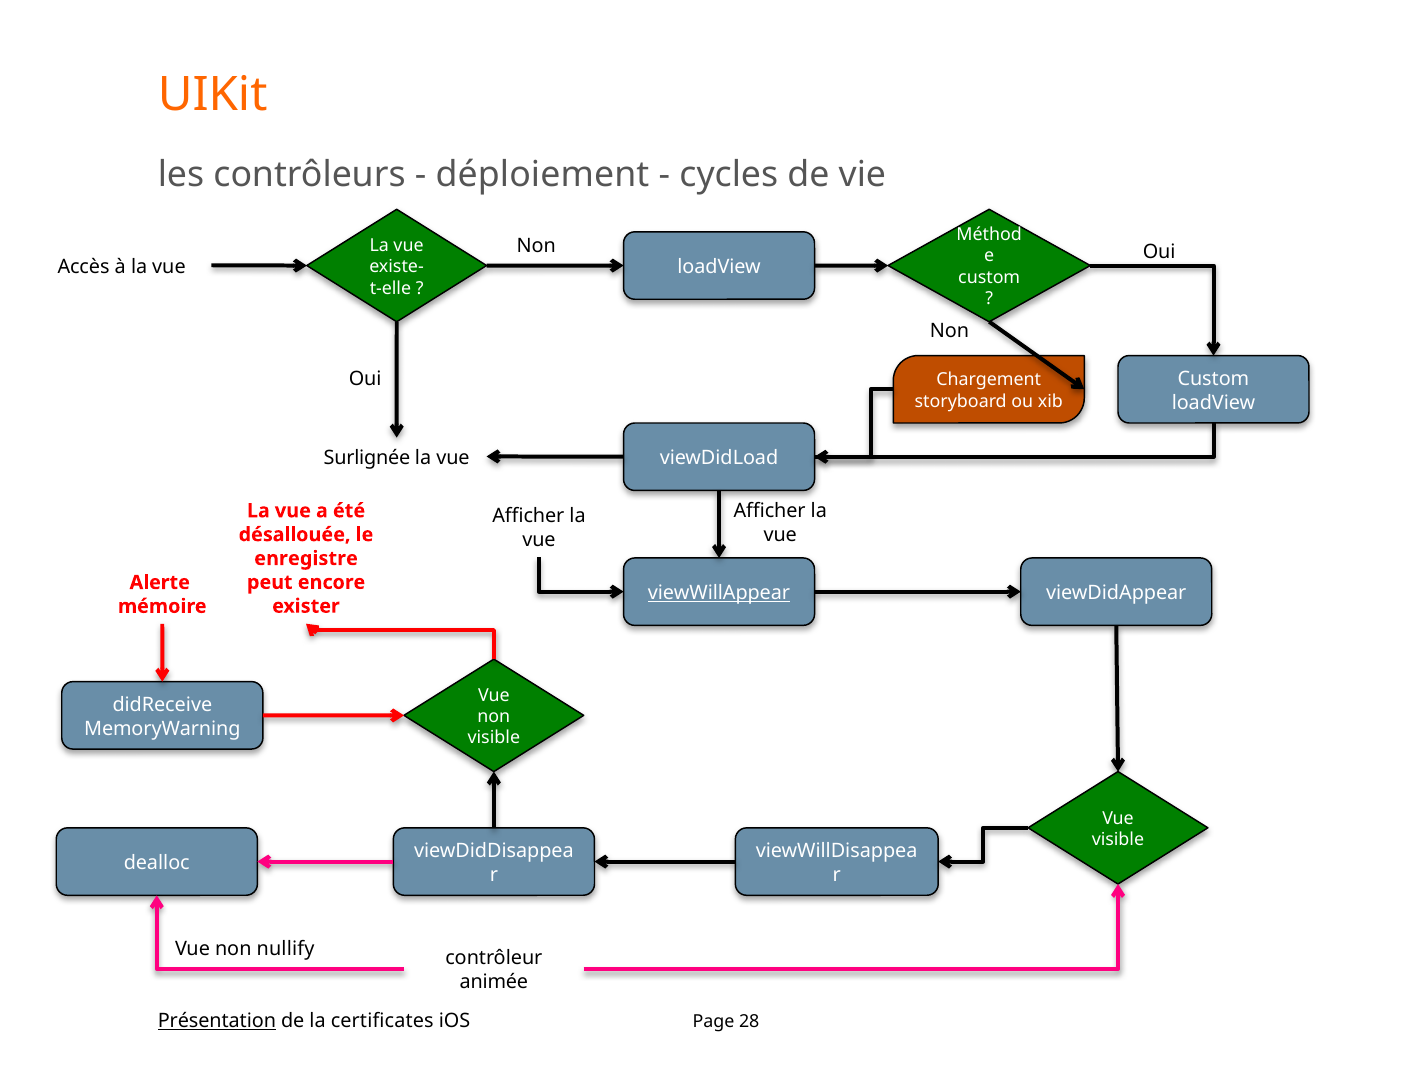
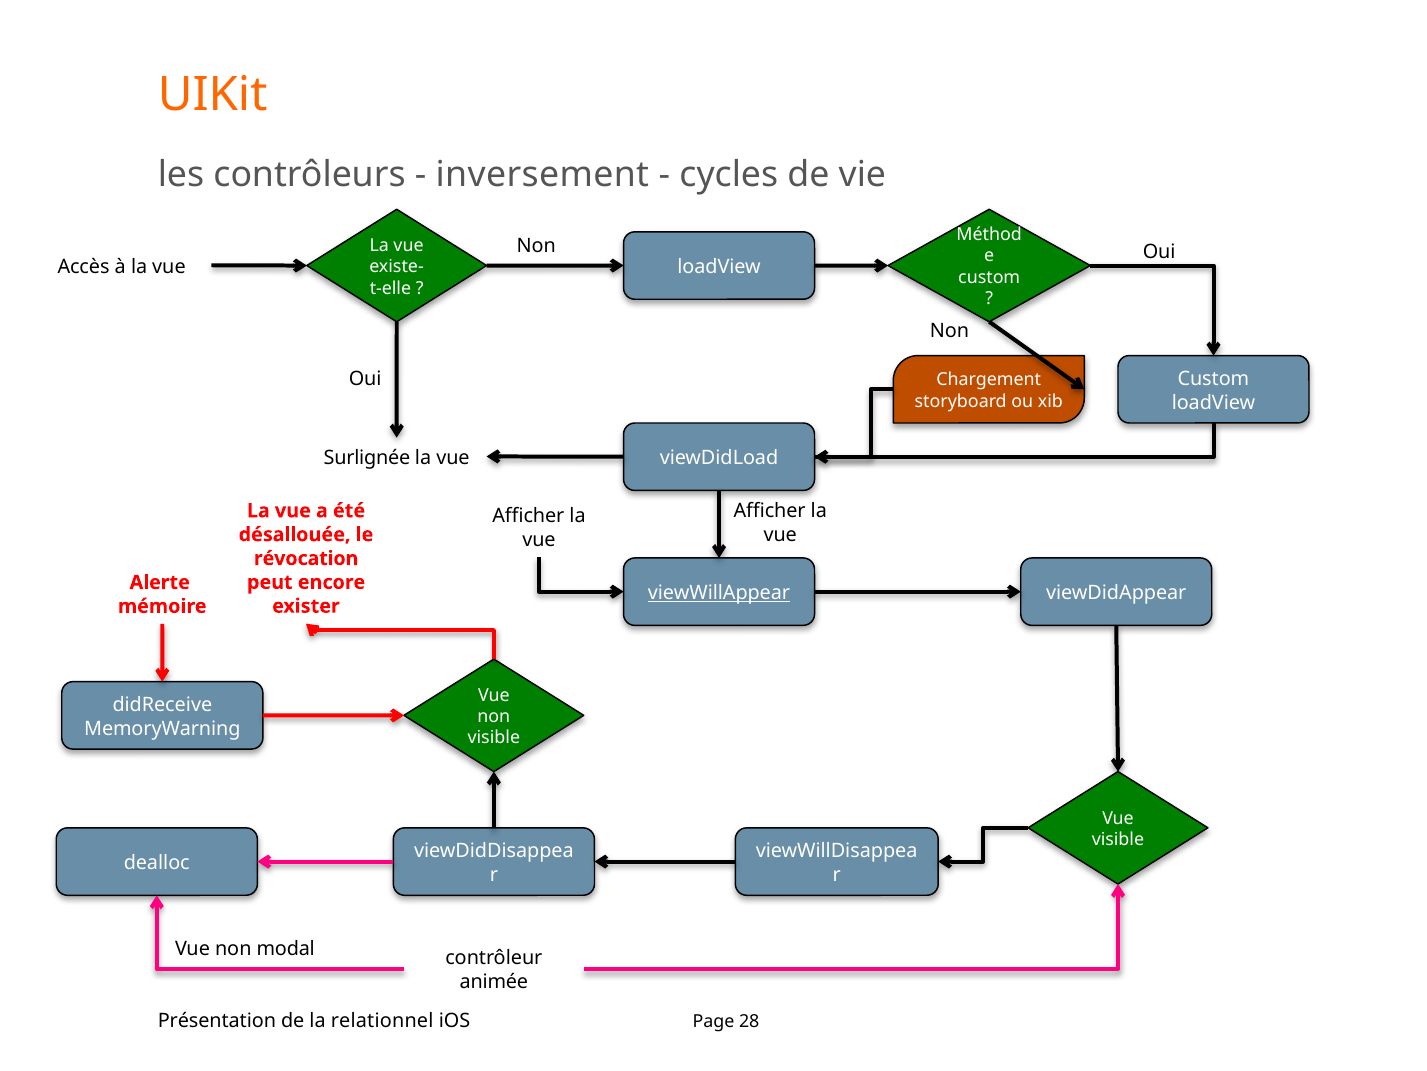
déploiement: déploiement -> inversement
enregistre: enregistre -> révocation
nullify: nullify -> modal
Présentation underline: present -> none
certificates: certificates -> relationnel
